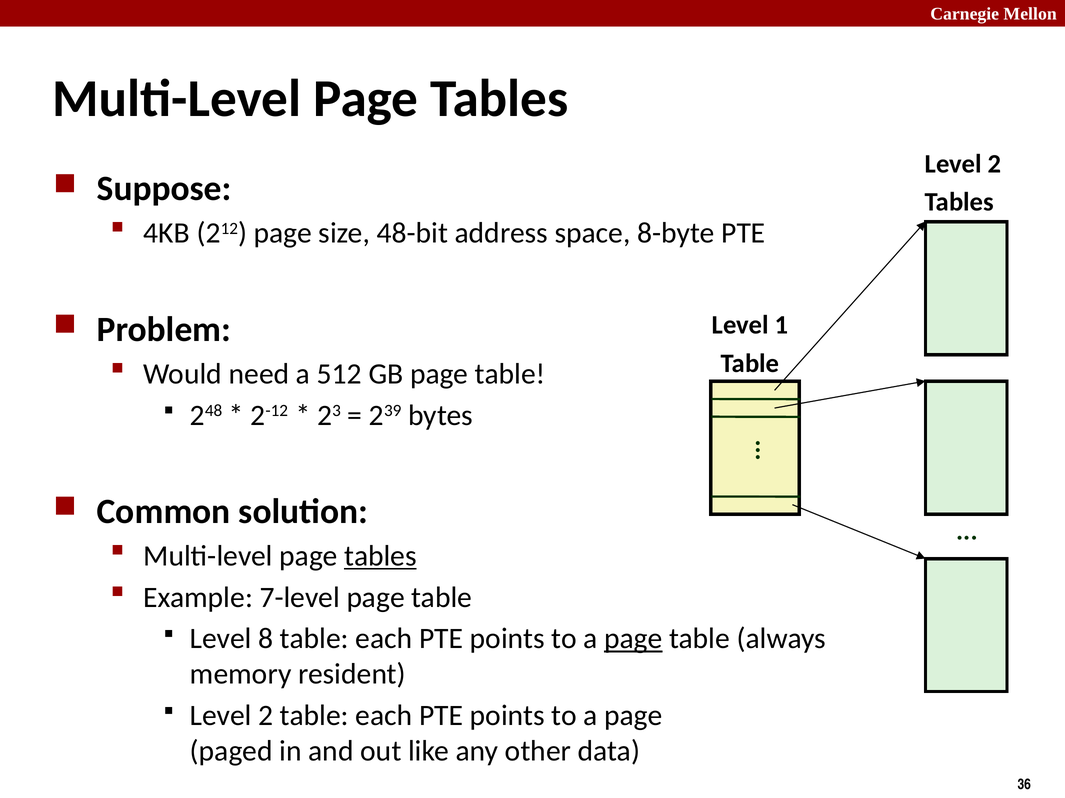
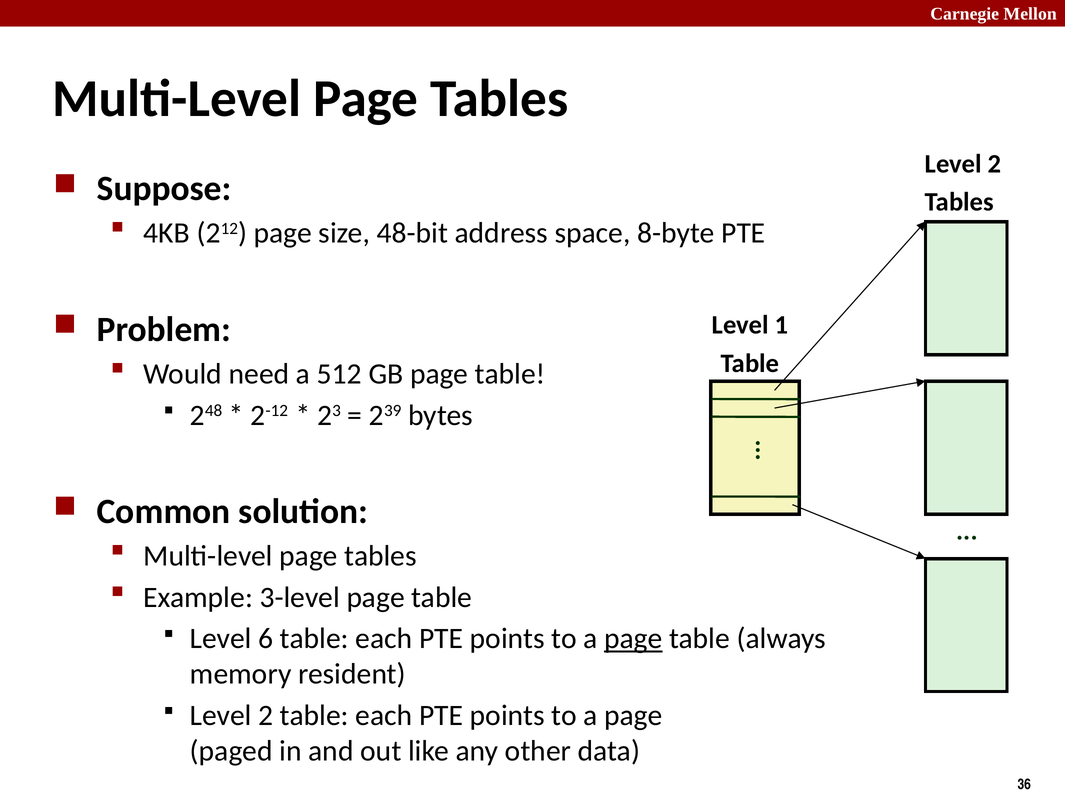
tables at (380, 556) underline: present -> none
7-level: 7-level -> 3-level
8: 8 -> 6
